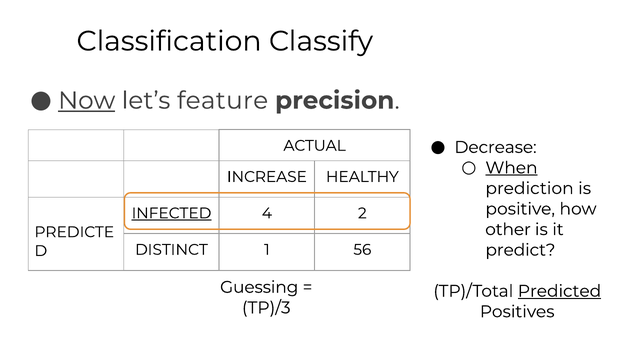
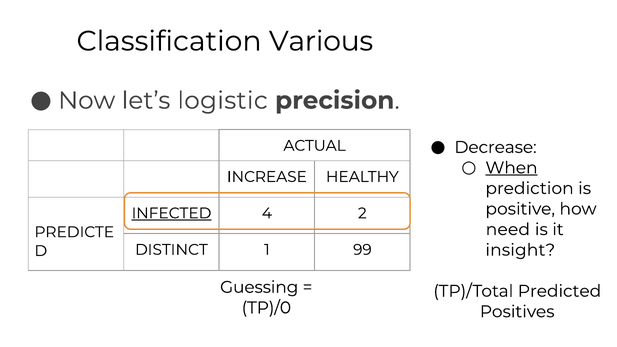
Classify: Classify -> Various
Now underline: present -> none
feature: feature -> logistic
other: other -> need
56: 56 -> 99
predict: predict -> insight
Predicted underline: present -> none
TP)/3: TP)/3 -> TP)/0
